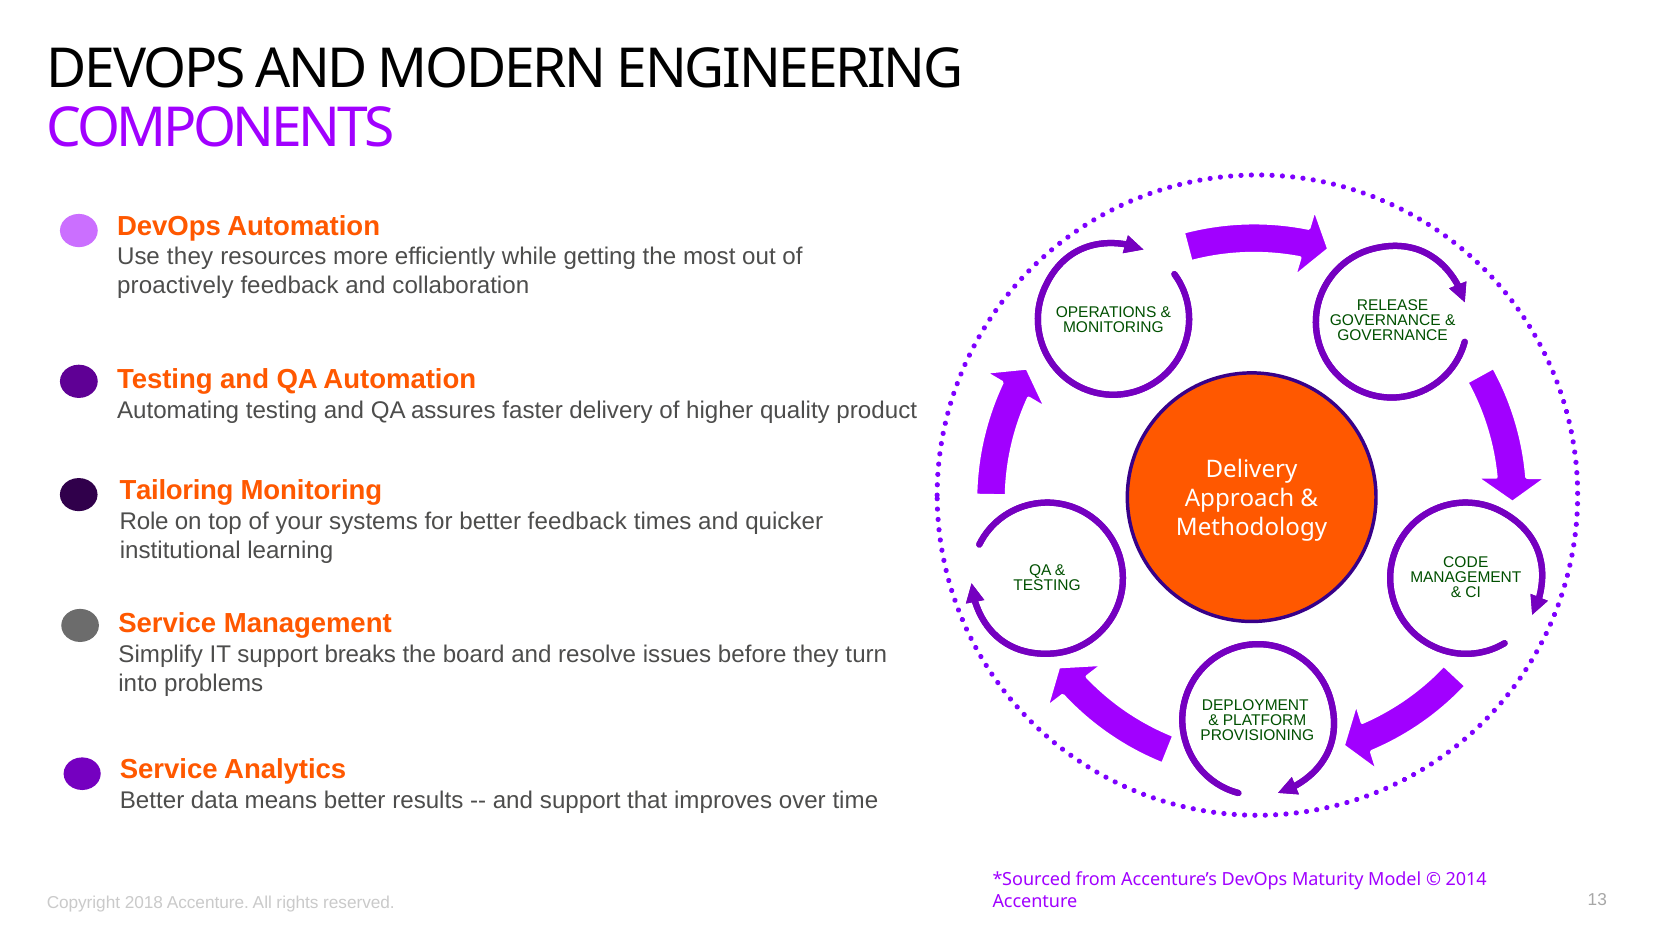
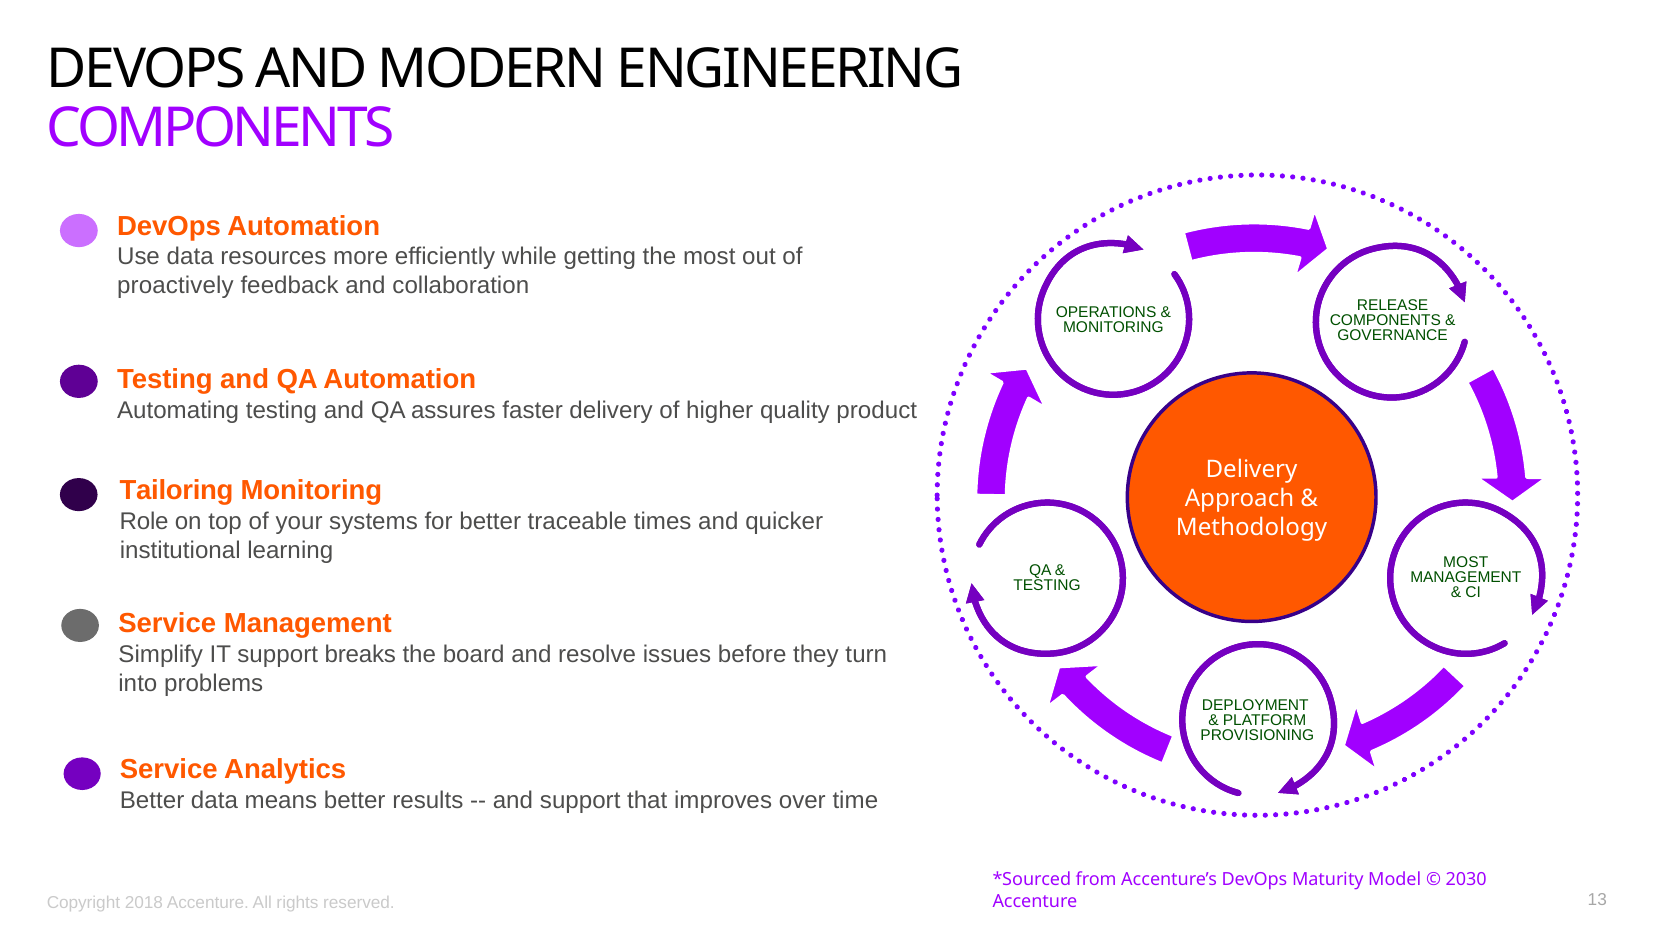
Use they: they -> data
GOVERNANCE at (1385, 320): GOVERNANCE -> COMPONENTS
better feedback: feedback -> traceable
CODE at (1466, 563): CODE -> MOST
2014: 2014 -> 2030
